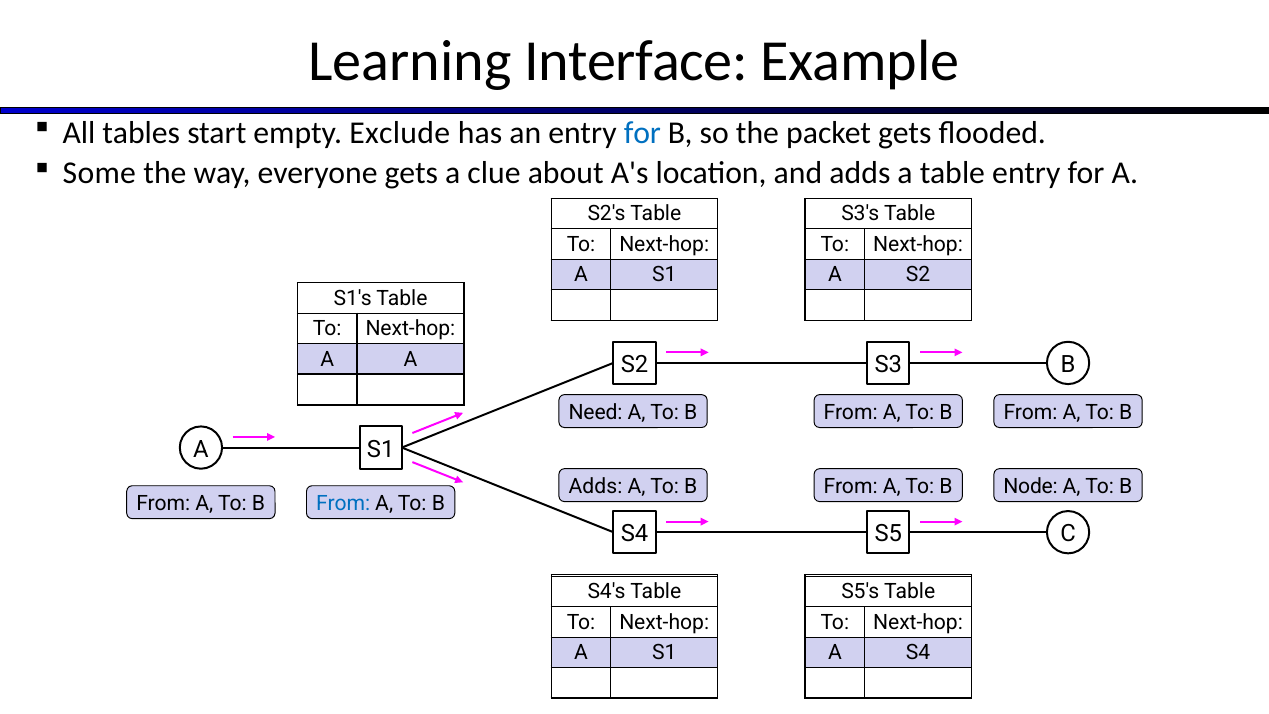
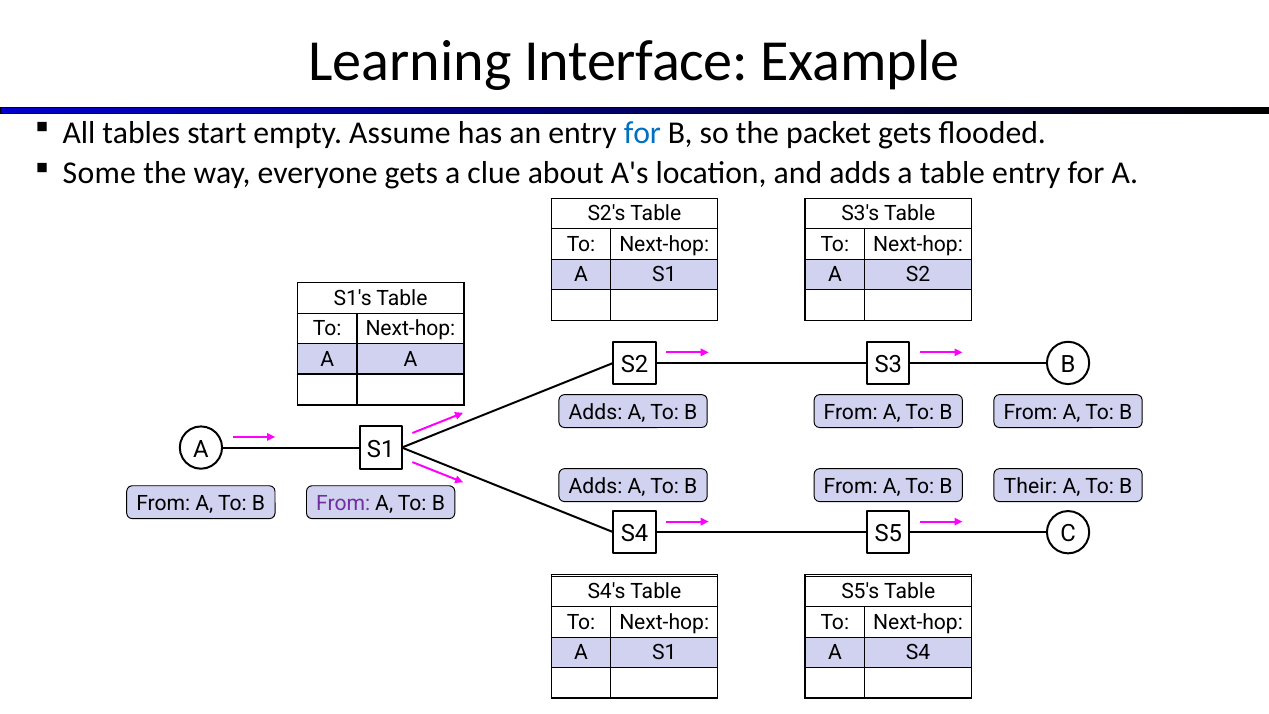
Exclude: Exclude -> Assume
Need at (596, 412): Need -> Adds
Node: Node -> Their
From at (343, 504) colour: blue -> purple
